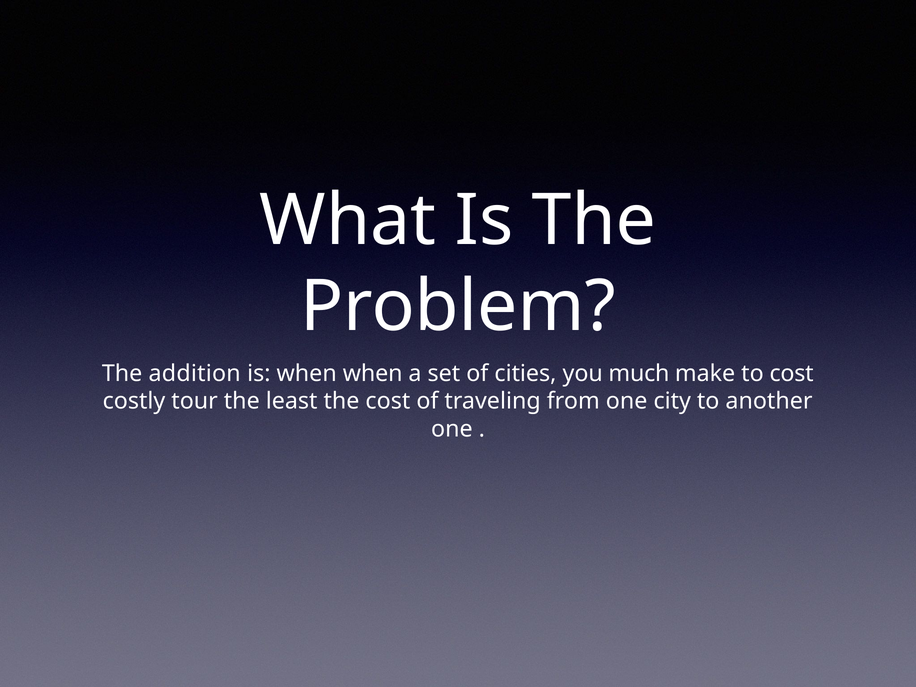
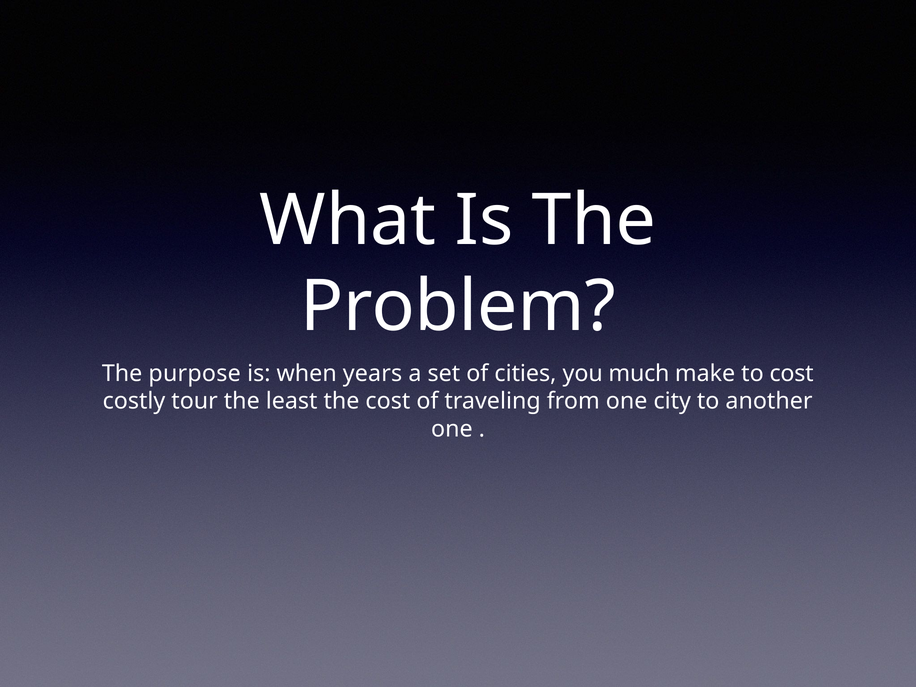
addition: addition -> purpose
when when: when -> years
